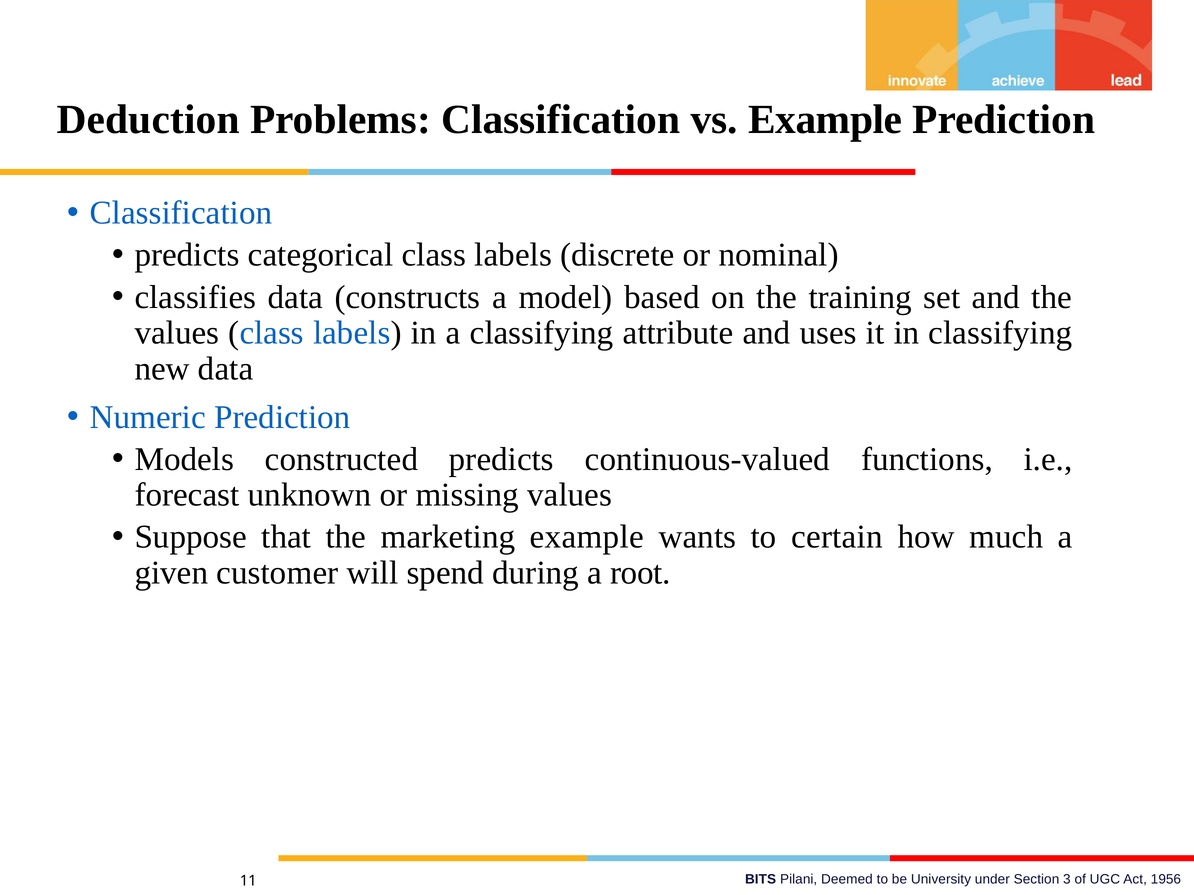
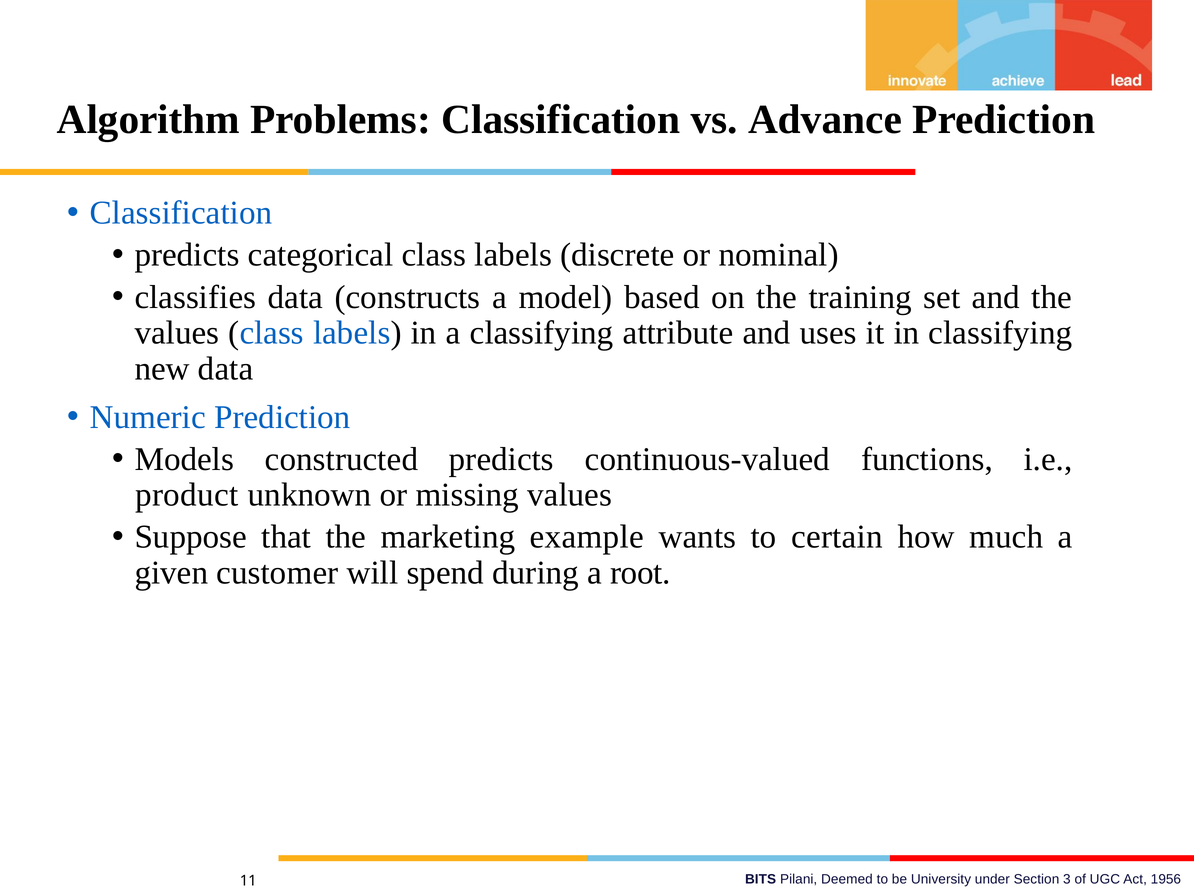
Deduction: Deduction -> Algorithm
vs Example: Example -> Advance
forecast: forecast -> product
